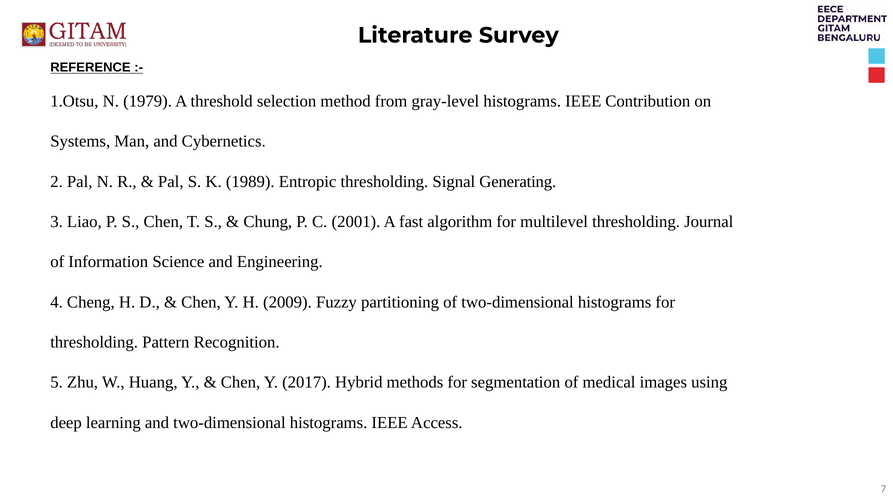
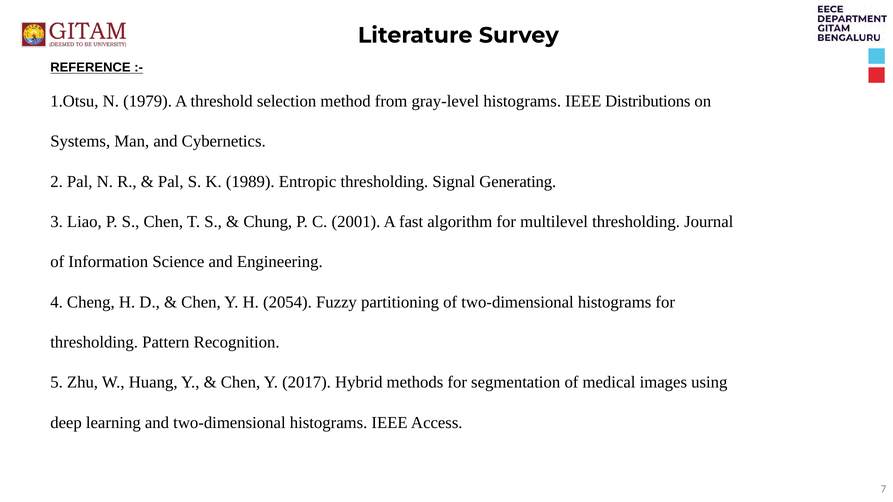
Contribution: Contribution -> Distributions
2009: 2009 -> 2054
